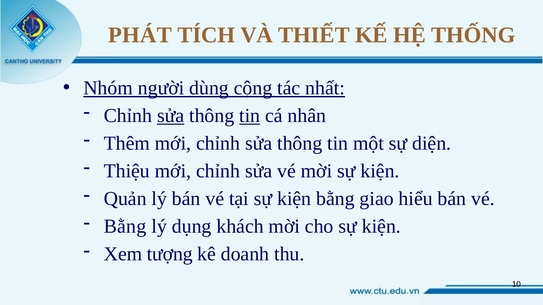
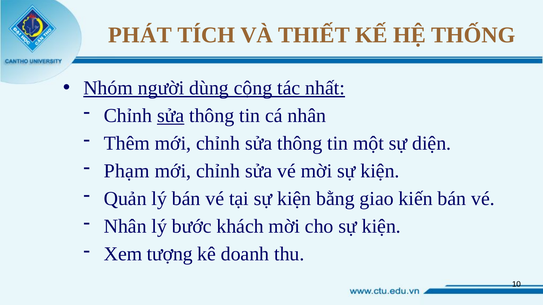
tin at (250, 116) underline: present -> none
Thiệu: Thiệu -> Phạm
hiểu: hiểu -> kiến
Bằng at (125, 227): Bằng -> Nhân
dụng: dụng -> bước
